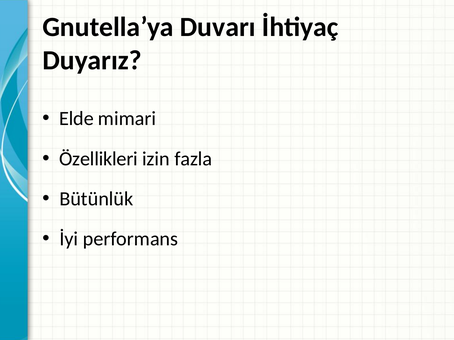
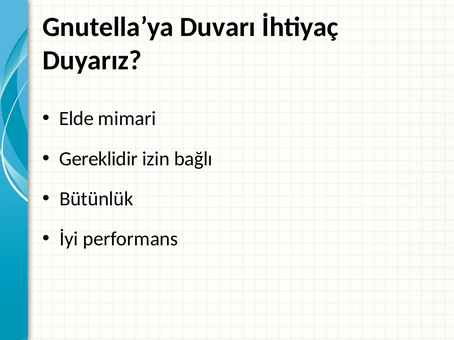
Özellikleri: Özellikleri -> Gereklidir
fazla: fazla -> bağlı
